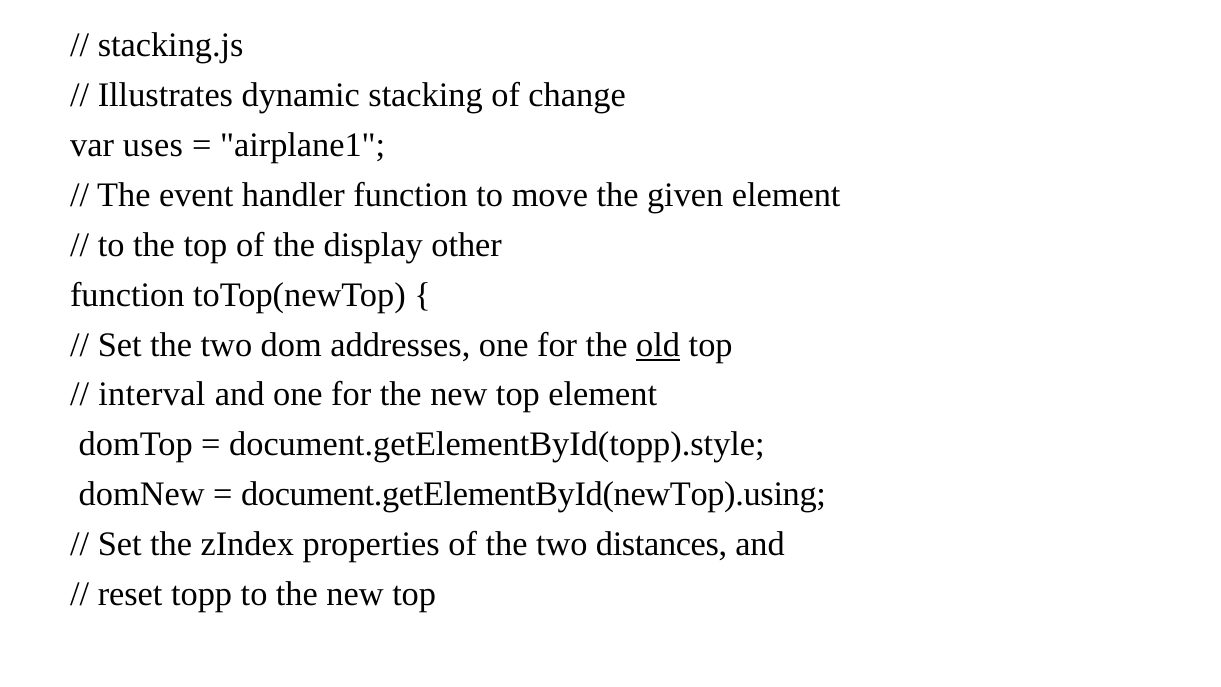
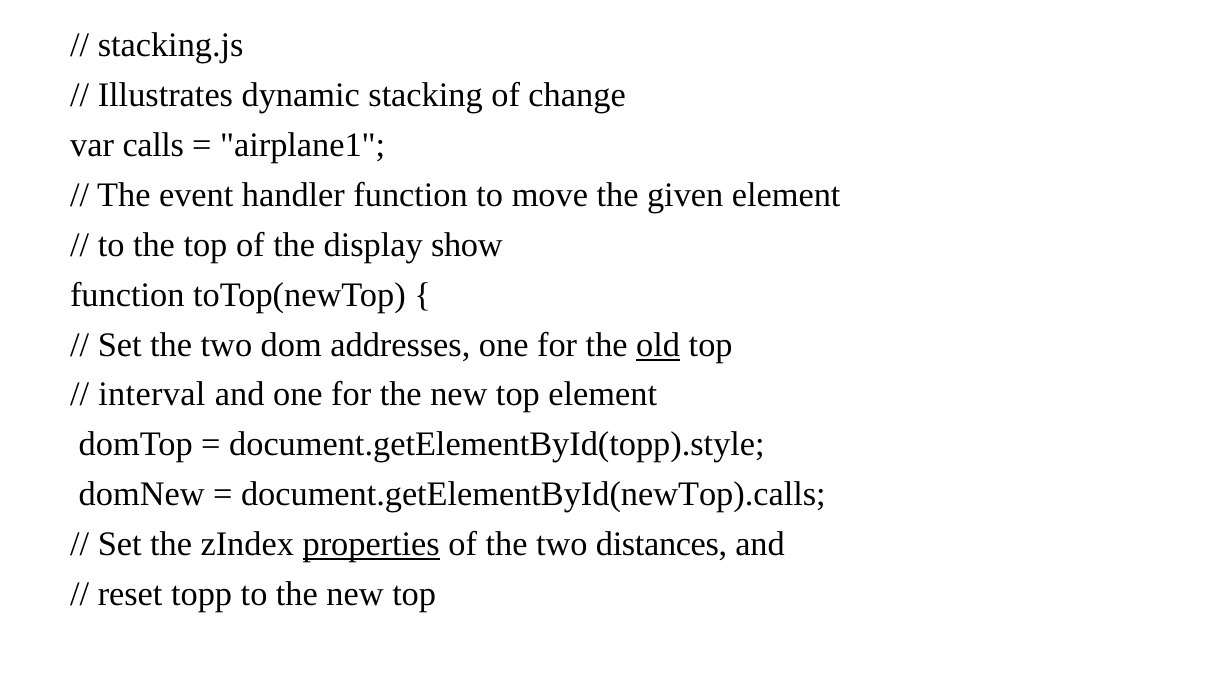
uses: uses -> calls
other: other -> show
document.getElementById(newTop).using: document.getElementById(newTop).using -> document.getElementById(newTop).calls
properties underline: none -> present
